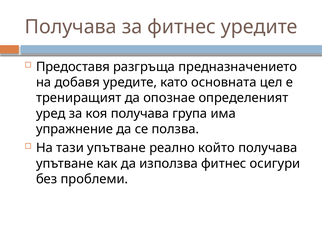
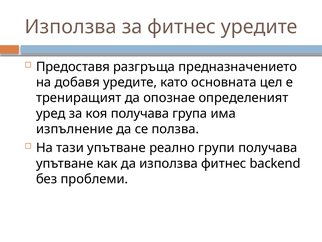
Получава at (71, 27): Получава -> Използва
упражнение: упражнение -> изпълнение
който: който -> групи
осигури: осигури -> backend
